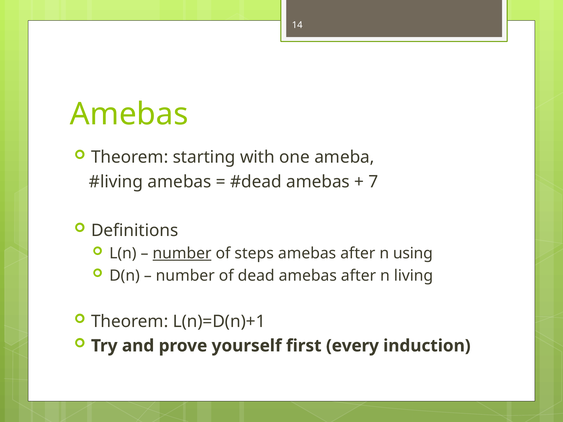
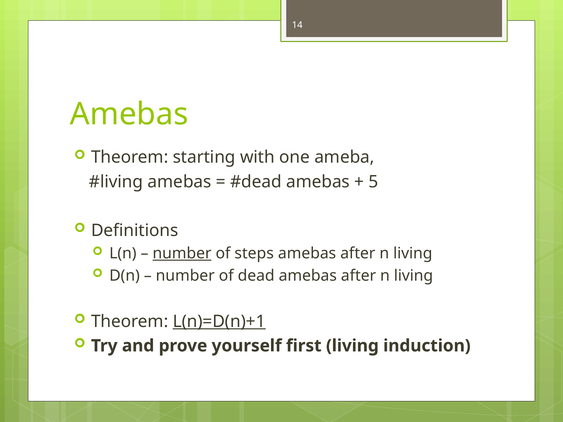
7: 7 -> 5
using at (413, 254): using -> living
L(n)=D(n)+1 underline: none -> present
first every: every -> living
